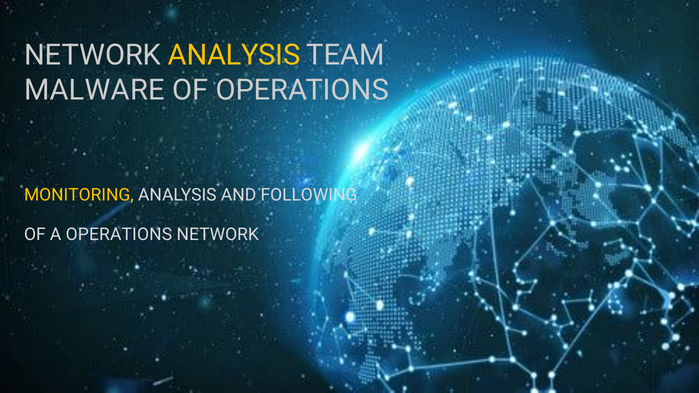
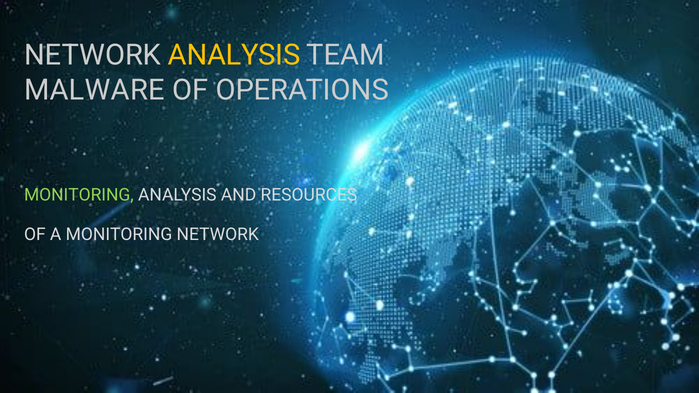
MONITORING at (79, 195) colour: yellow -> light green
FOLLOWING: FOLLOWING -> RESOURCES
A OPERATIONS: OPERATIONS -> MONITORING
